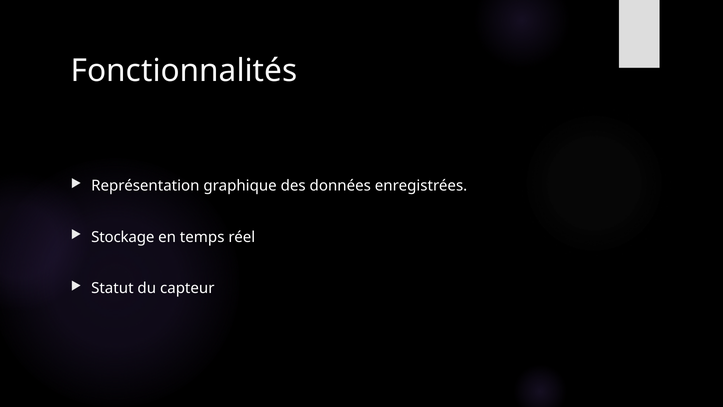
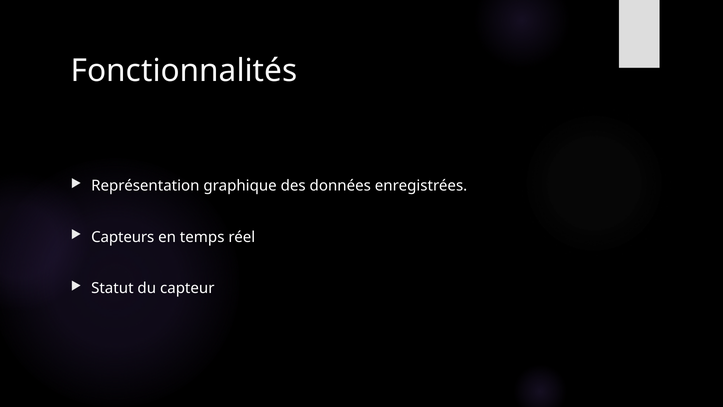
Stockage: Stockage -> Capteurs
